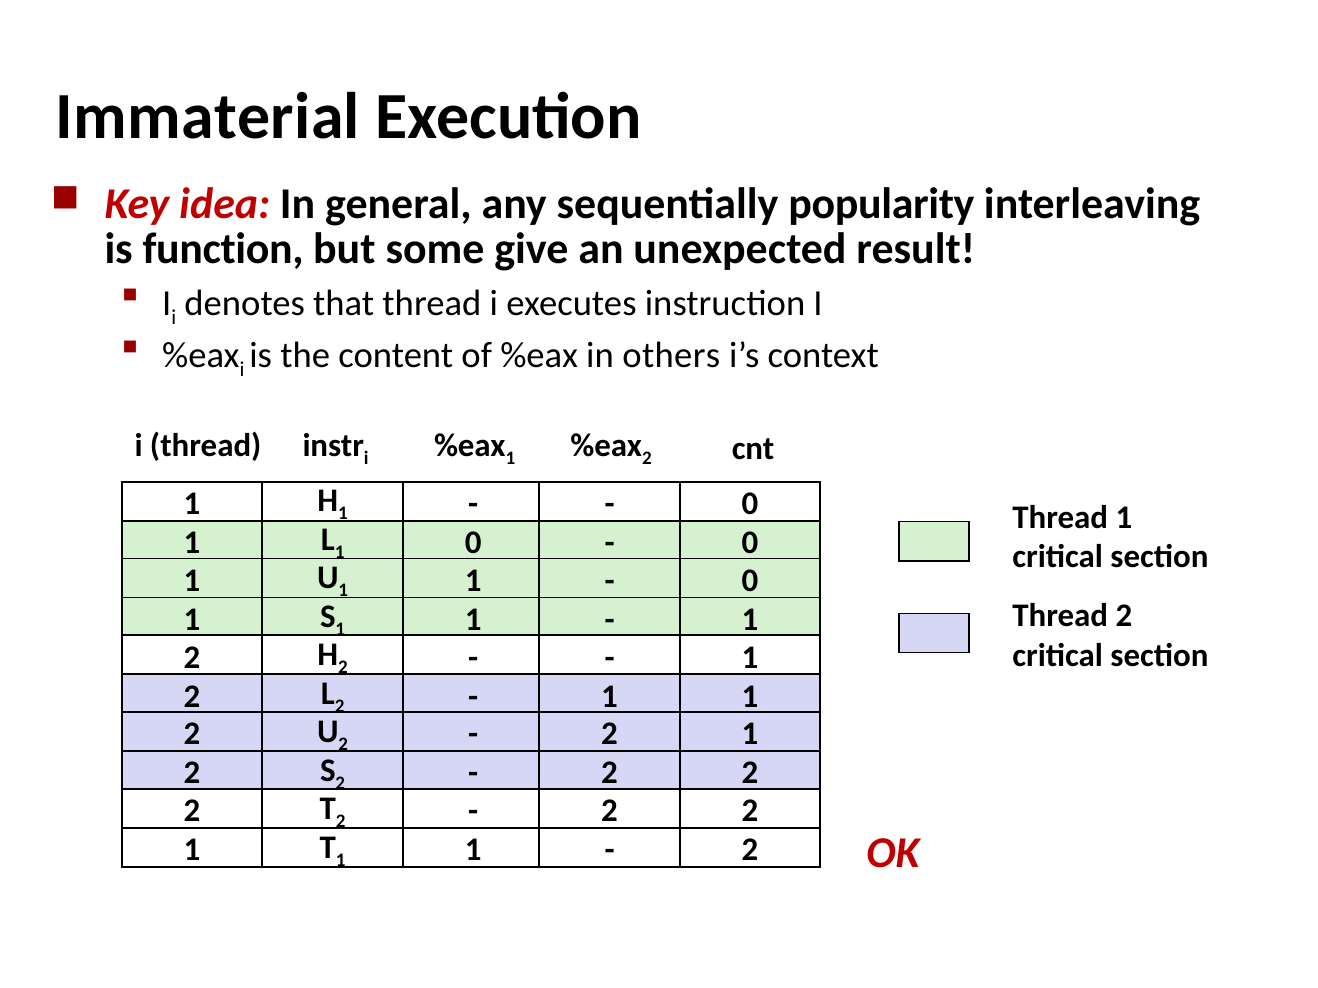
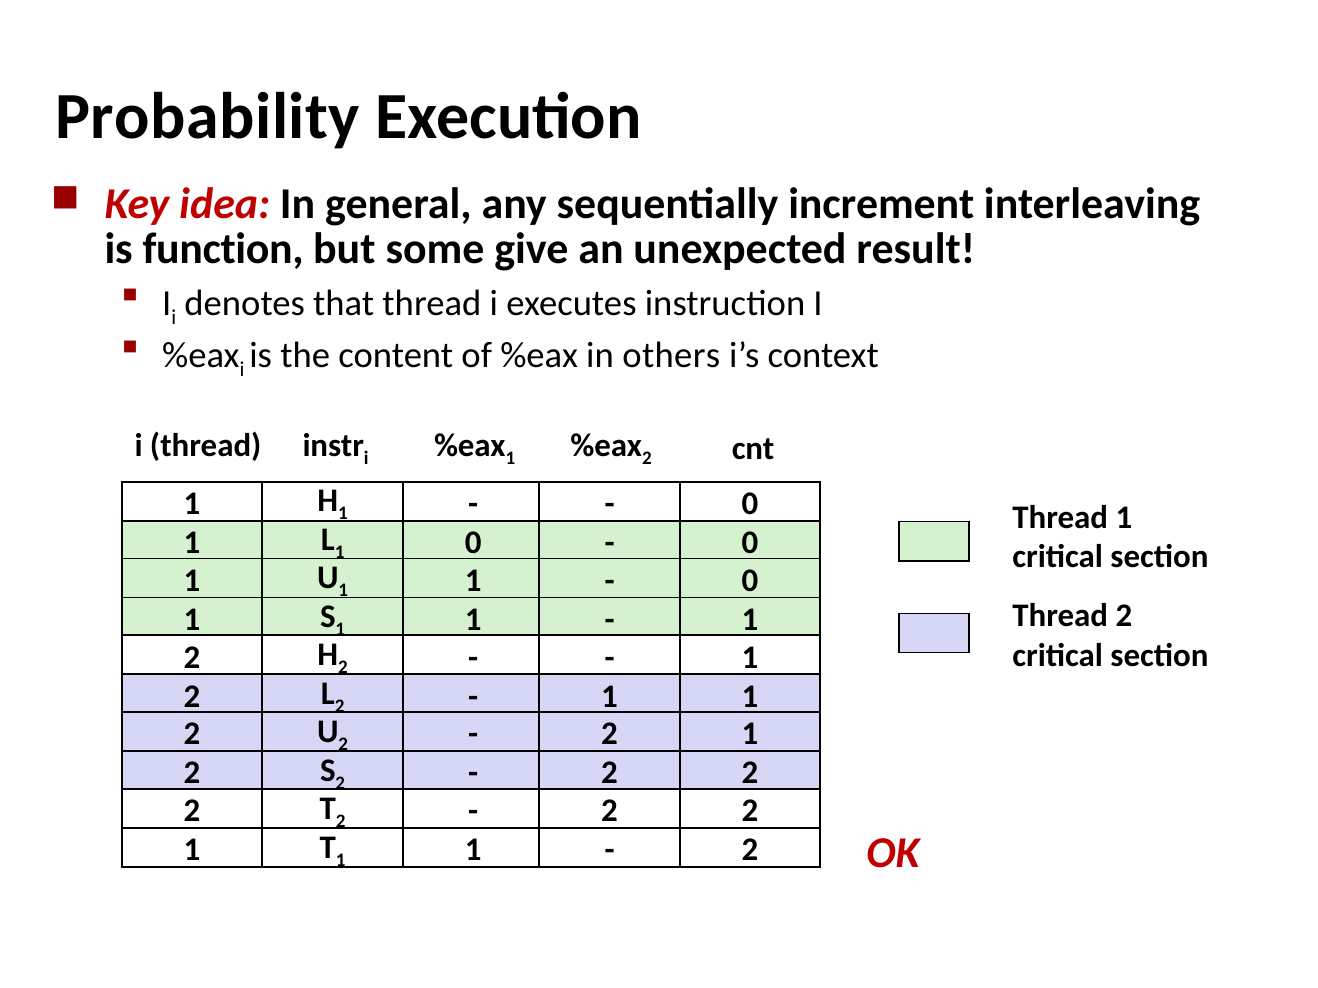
Immaterial: Immaterial -> Probability
popularity: popularity -> increment
